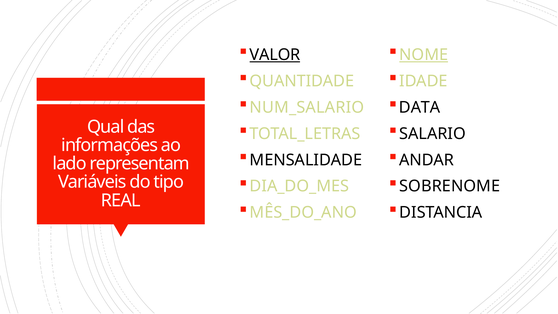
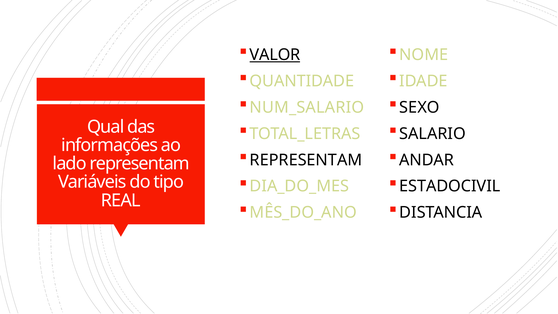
NOME underline: present -> none
DATA: DATA -> SEXO
MENSALIDADE at (306, 160): MENSALIDADE -> REPRESENTAM
SOBRENOME: SOBRENOME -> ESTADOCIVIL
